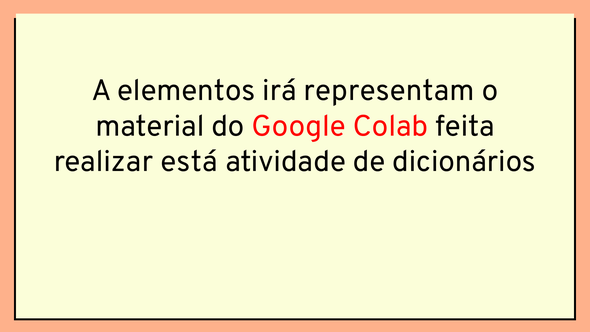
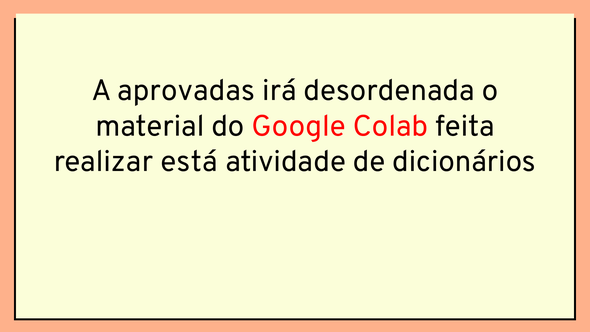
elementos: elementos -> aprovadas
representam: representam -> desordenada
